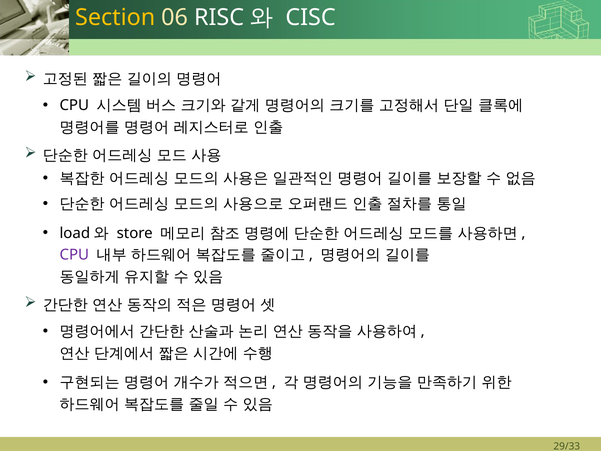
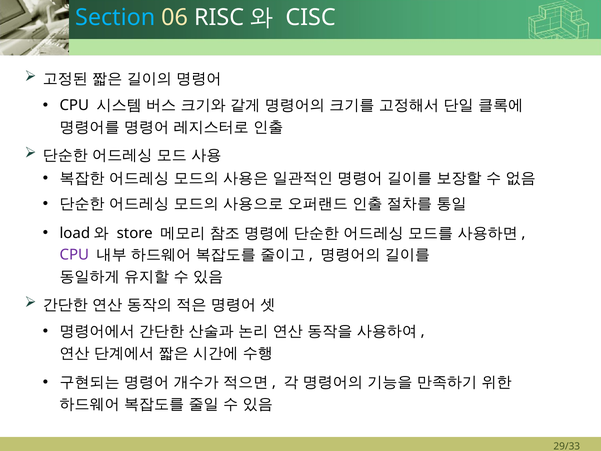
Section colour: yellow -> light blue
